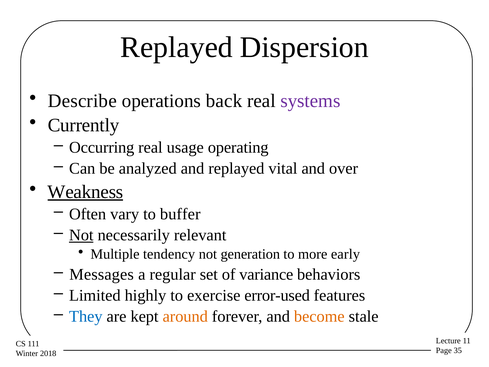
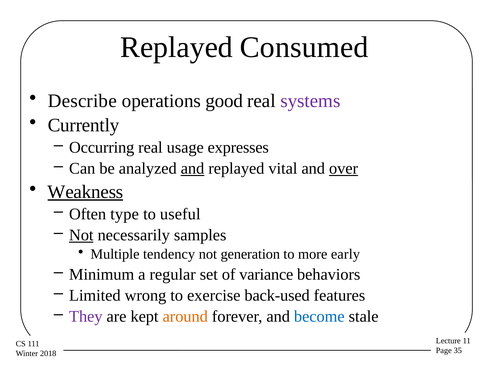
Dispersion: Dispersion -> Consumed
back: back -> good
operating: operating -> expresses
and at (193, 168) underline: none -> present
over underline: none -> present
vary: vary -> type
buffer: buffer -> useful
relevant: relevant -> samples
Messages: Messages -> Minimum
highly: highly -> wrong
error-used: error-used -> back-used
They colour: blue -> purple
become colour: orange -> blue
